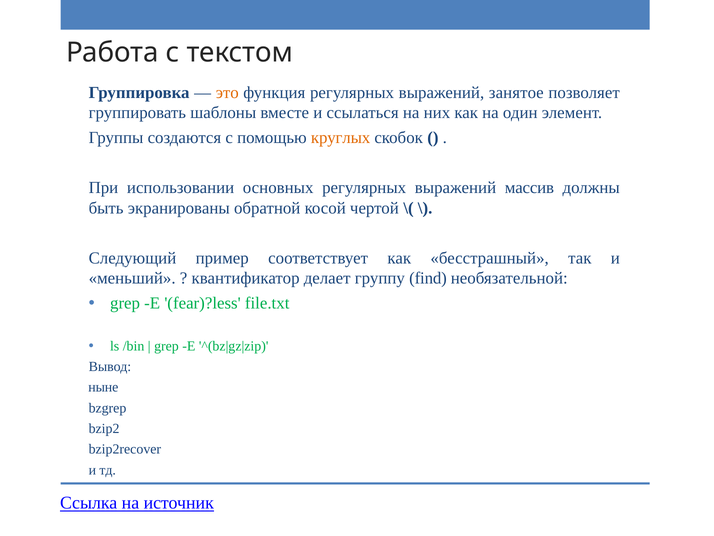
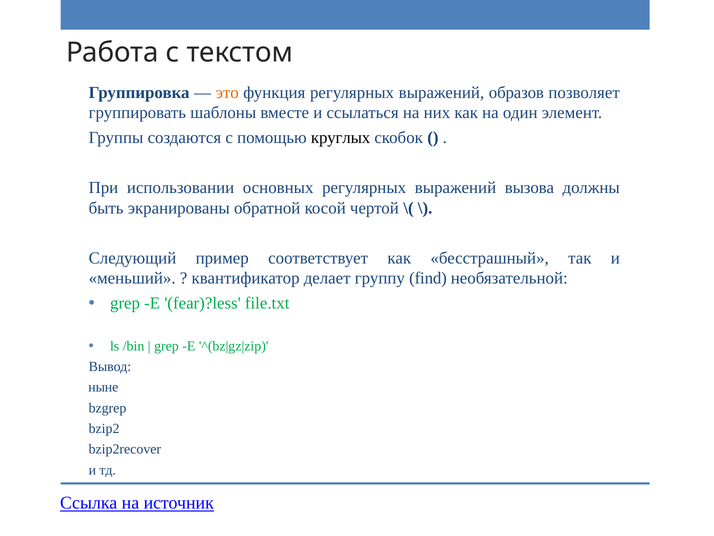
занятое: занятое -> образов
круглых colour: orange -> black
массив: массив -> вызова
